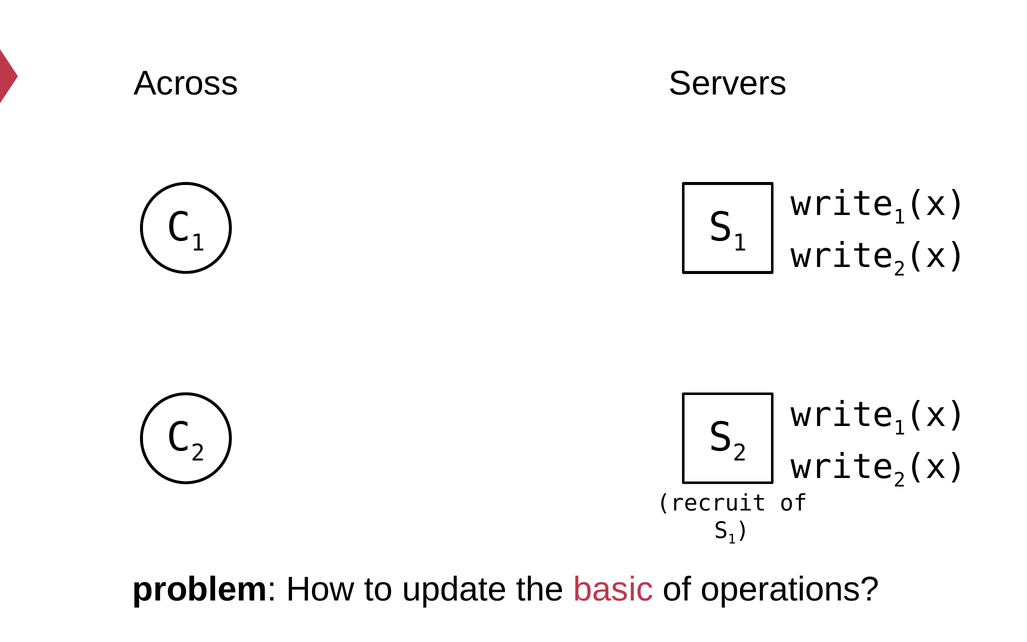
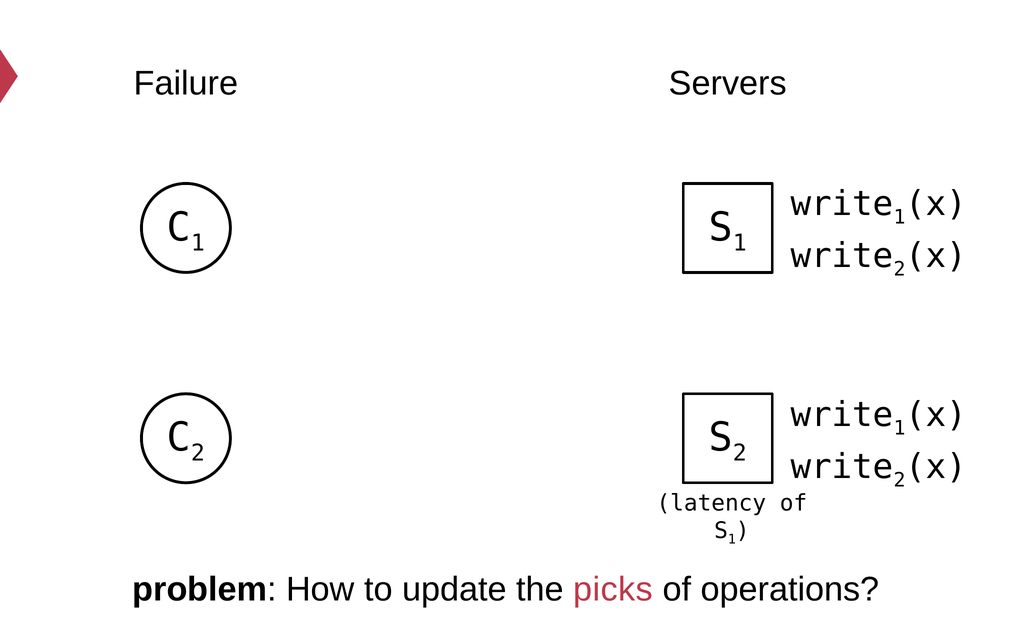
Across: Across -> Failure
recruit: recruit -> latency
basic: basic -> picks
